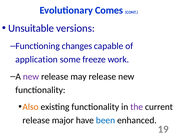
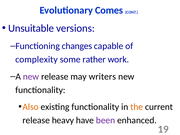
application: application -> complexity
freeze: freeze -> rather
may release: release -> writers
the colour: purple -> orange
major: major -> heavy
been colour: blue -> purple
